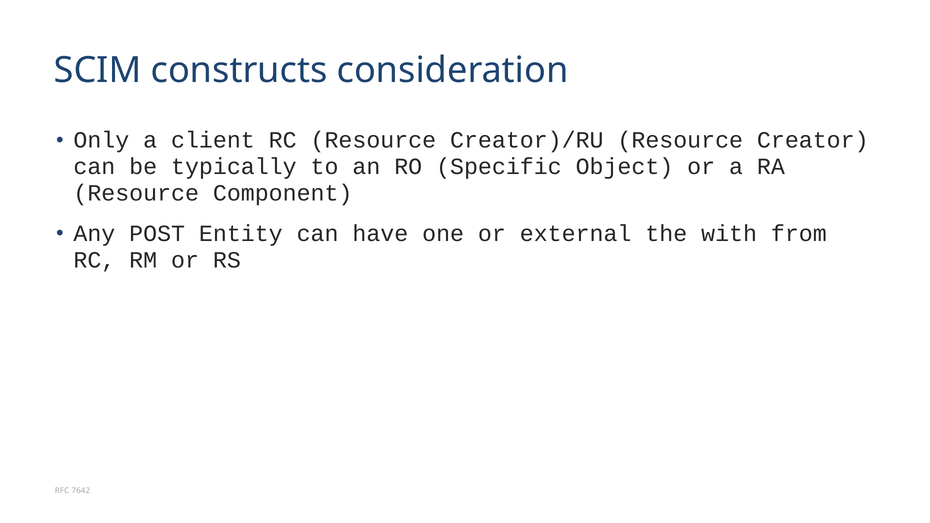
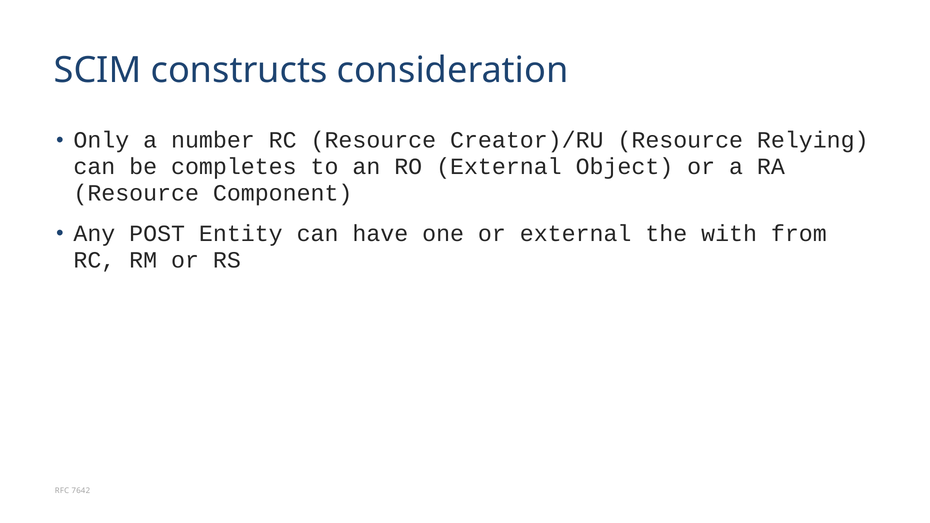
client: client -> number
Creator: Creator -> Relying
typically: typically -> completes
RO Specific: Specific -> External
